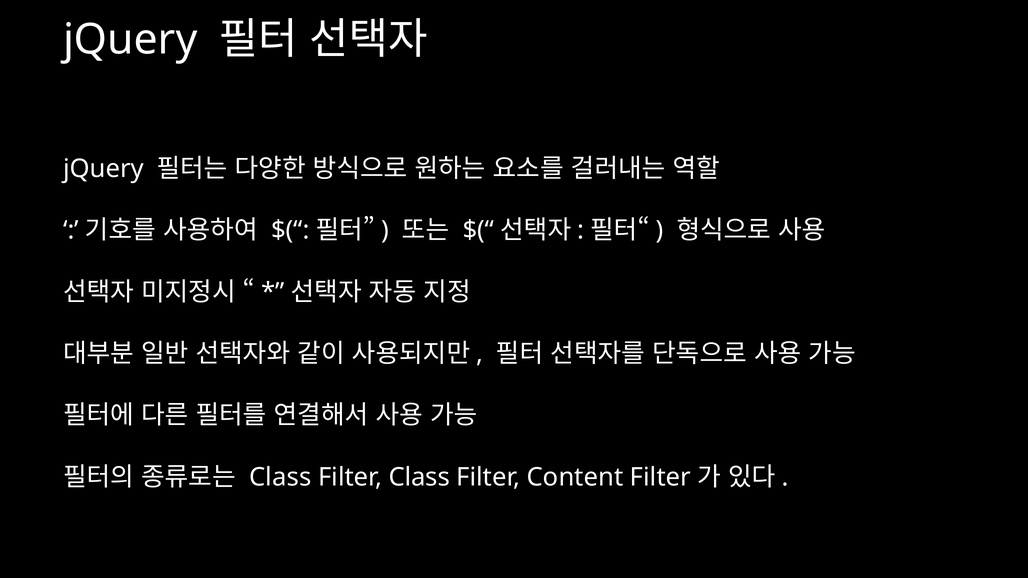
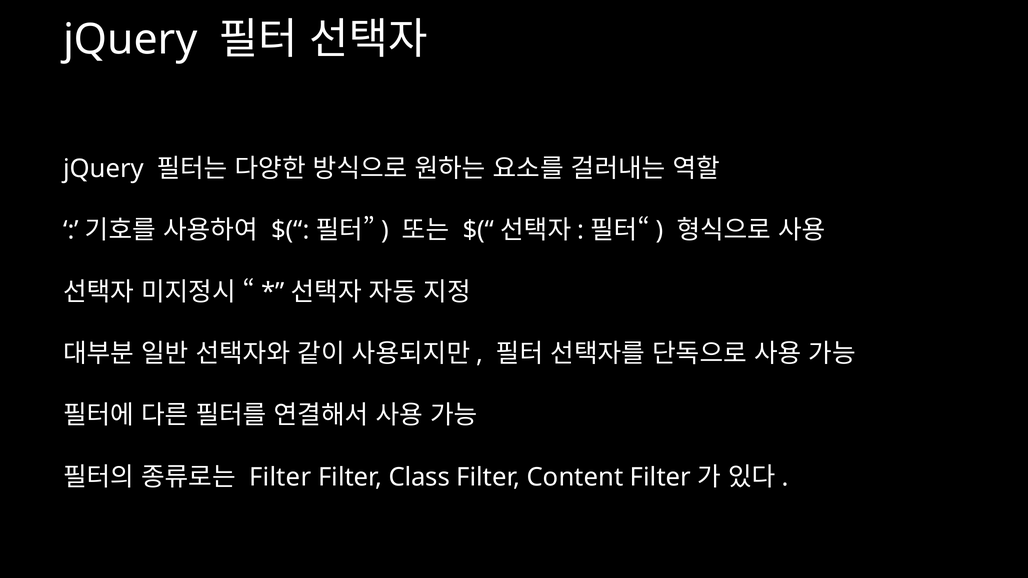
Class at (280, 477): Class -> Filter
